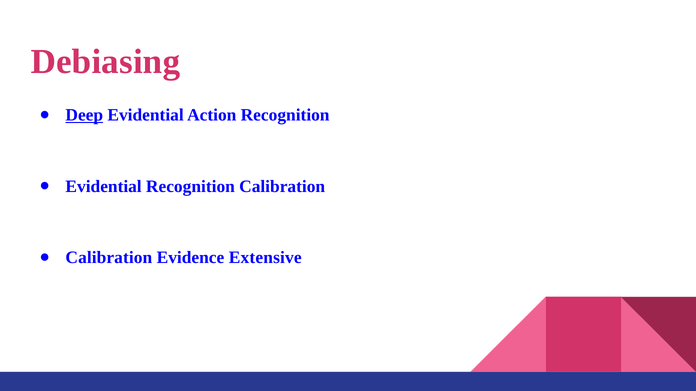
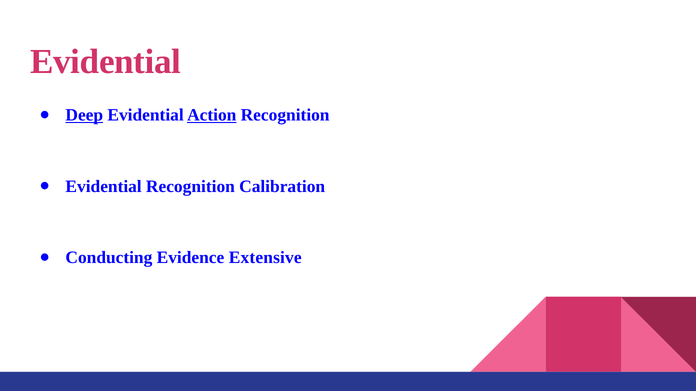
Debiasing at (105, 62): Debiasing -> Evidential
Action underline: none -> present
Calibration at (109, 258): Calibration -> Conducting
